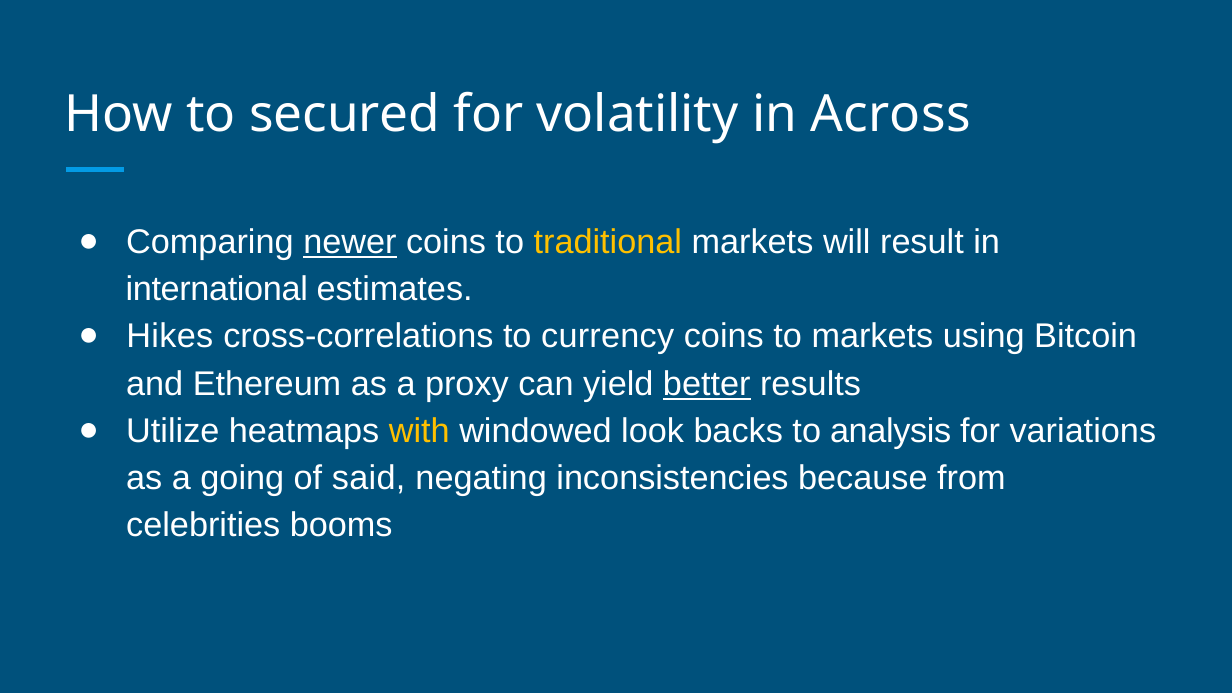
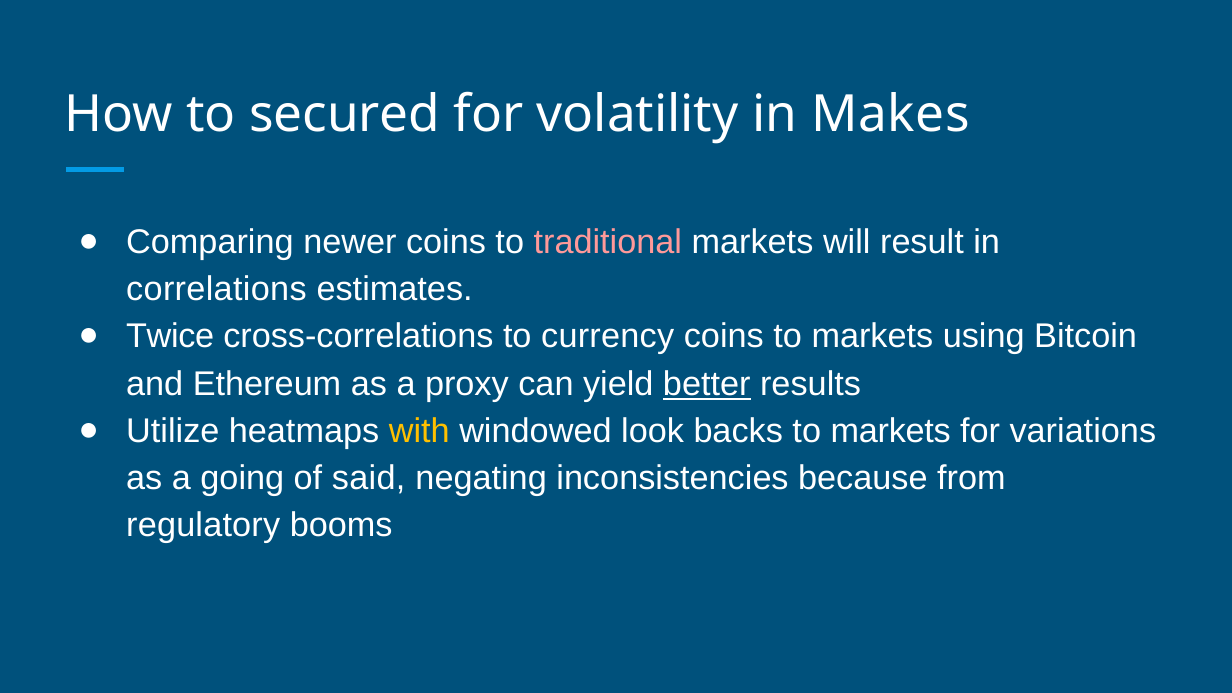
Across: Across -> Makes
newer underline: present -> none
traditional colour: yellow -> pink
international: international -> correlations
Hikes: Hikes -> Twice
backs to analysis: analysis -> markets
celebrities: celebrities -> regulatory
